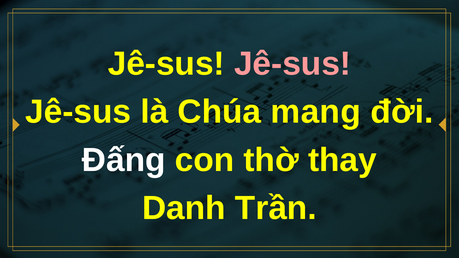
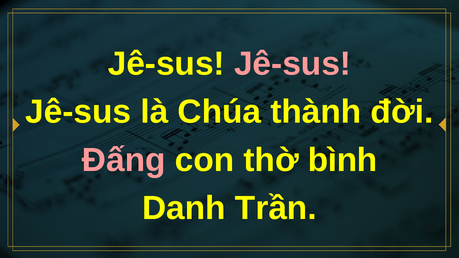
mang: mang -> thành
Đấng colour: white -> pink
thay: thay -> bình
